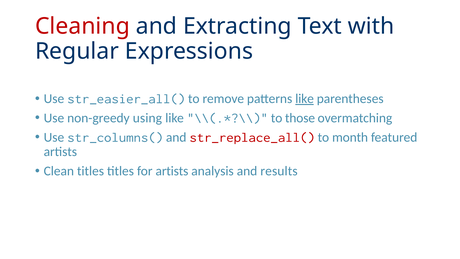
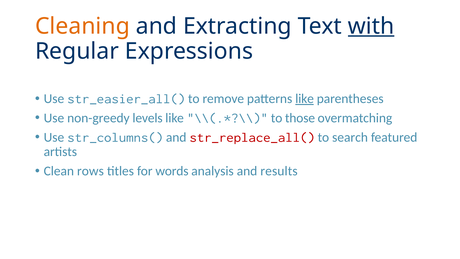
Cleaning colour: red -> orange
with underline: none -> present
using: using -> levels
month: month -> search
Clean titles: titles -> rows
for artists: artists -> words
